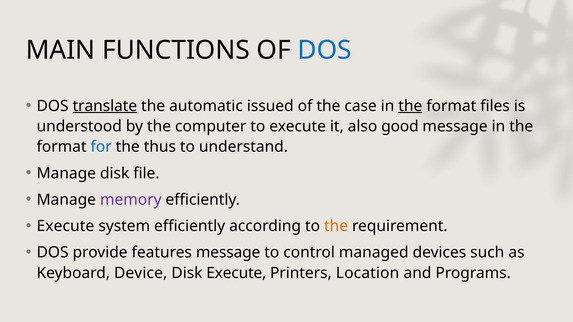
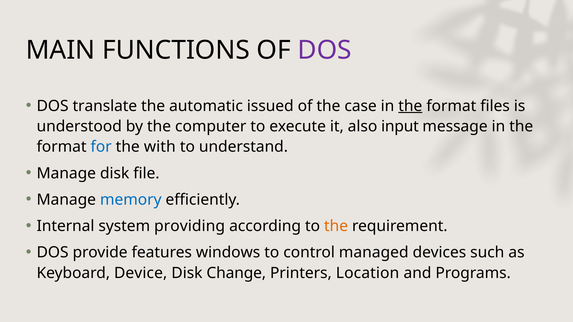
DOS at (325, 50) colour: blue -> purple
translate underline: present -> none
good: good -> input
thus: thus -> with
memory colour: purple -> blue
Execute at (65, 226): Execute -> Internal
system efficiently: efficiently -> providing
features message: message -> windows
Disk Execute: Execute -> Change
